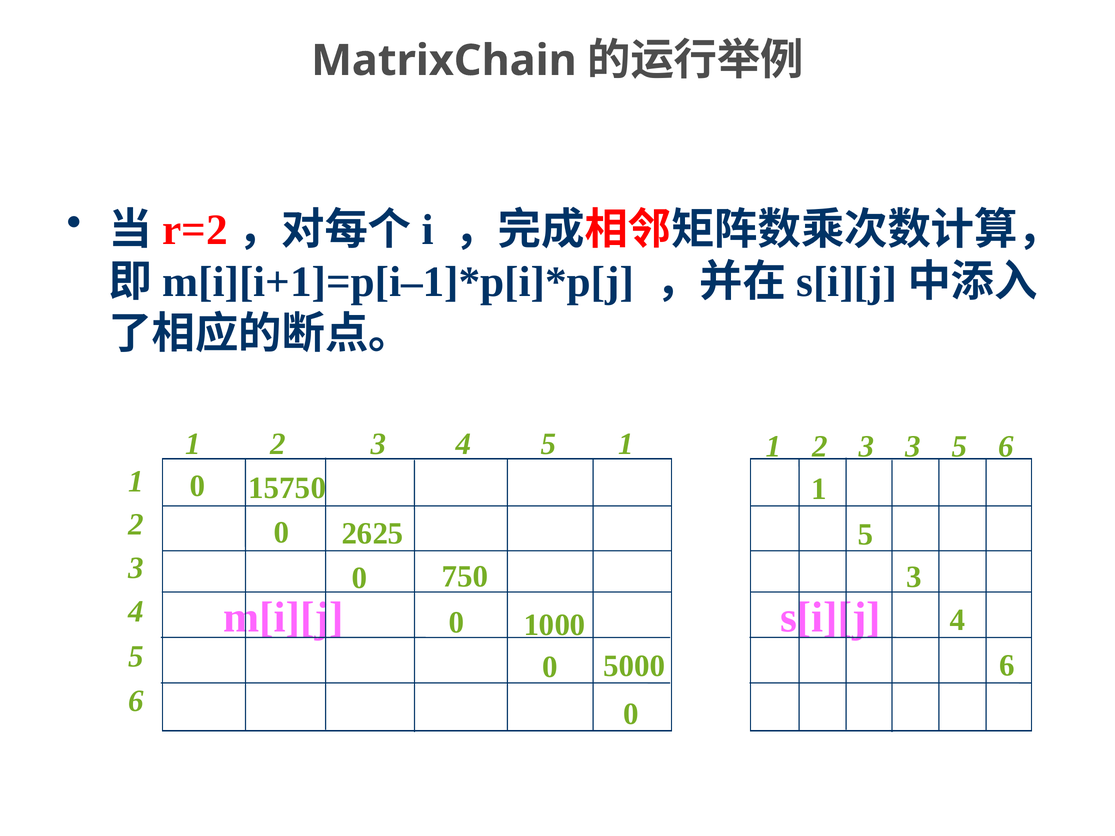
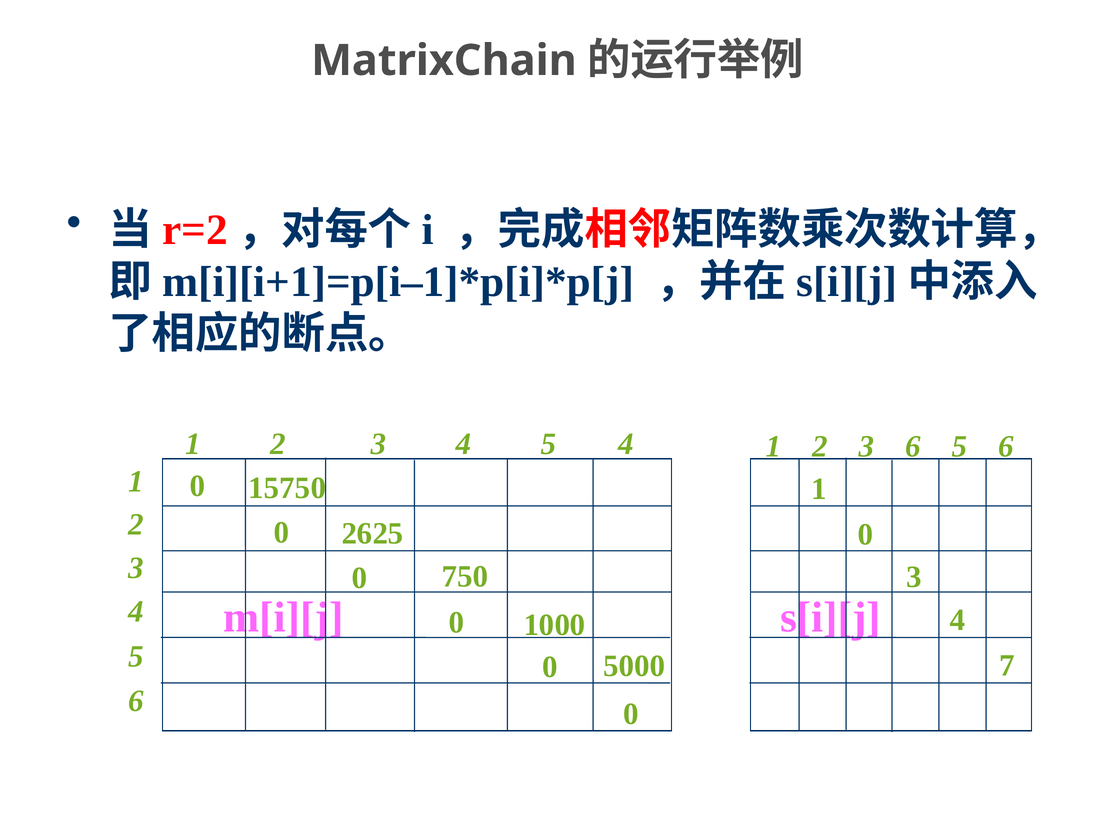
5 1: 1 -> 4
3 3: 3 -> 6
2625 5: 5 -> 0
5000 6: 6 -> 7
